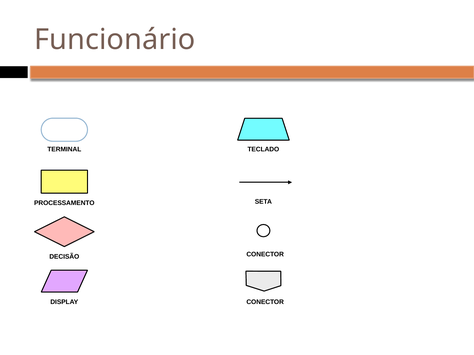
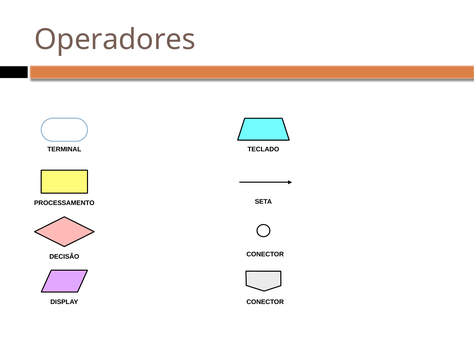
Funcionário: Funcionário -> Operadores
